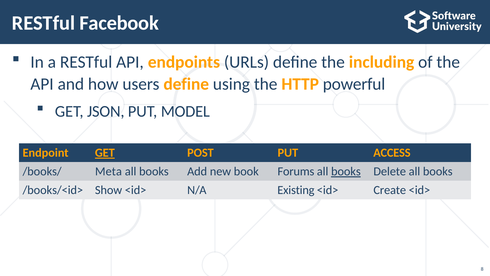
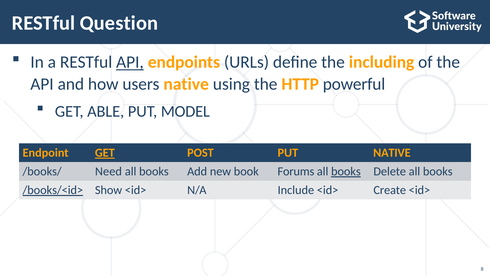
Facebook: Facebook -> Question
API at (130, 62) underline: none -> present
users define: define -> native
JSON: JSON -> ABLE
PUT ACCESS: ACCESS -> NATIVE
Meta: Meta -> Need
/books/<id> underline: none -> present
Existing: Existing -> Include
